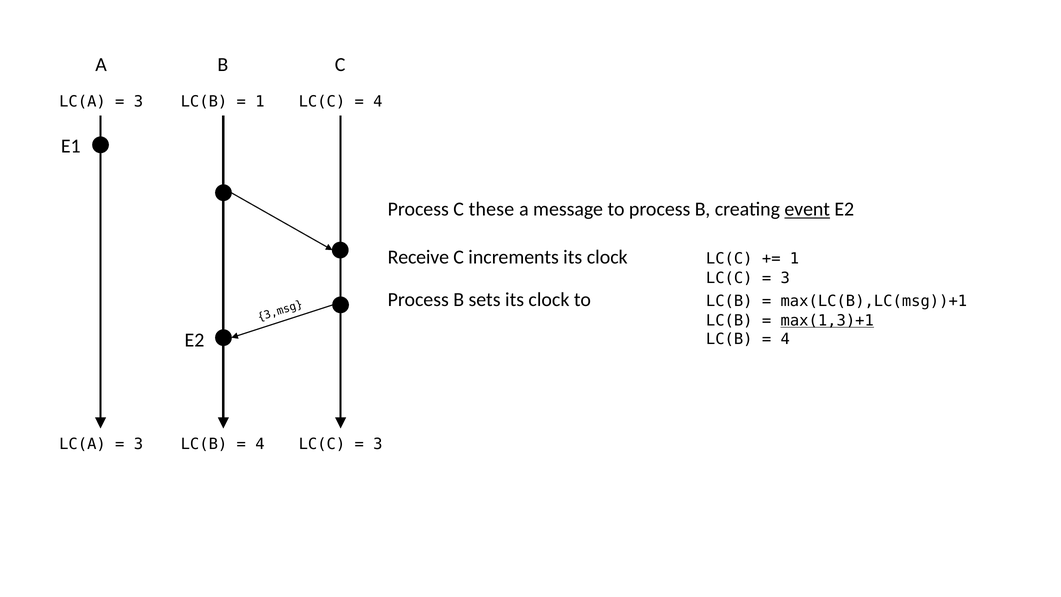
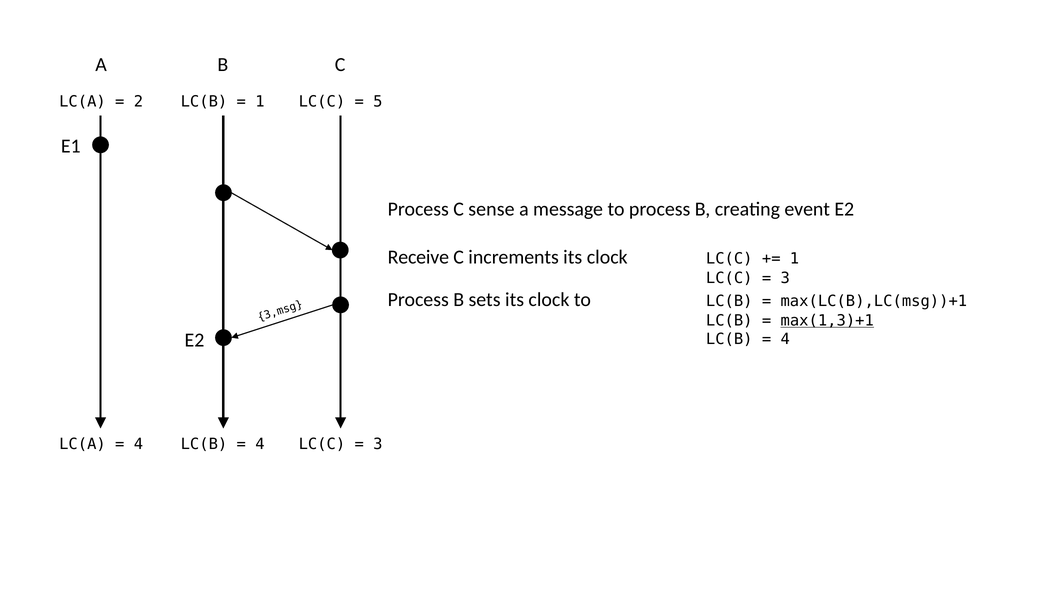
3 at (138, 101): 3 -> 2
4 at (378, 101): 4 -> 5
these: these -> sense
event underline: present -> none
3 at (138, 444): 3 -> 4
